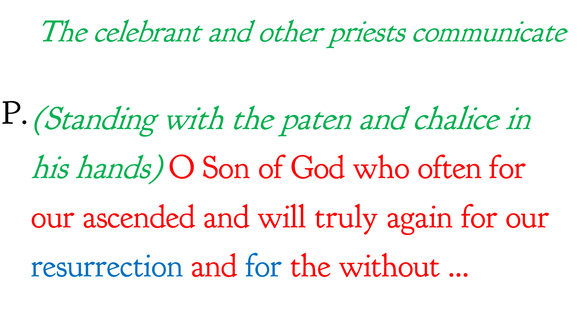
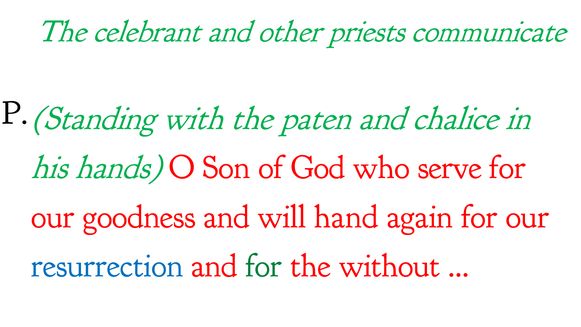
often: often -> serve
ascended: ascended -> goodness
truly: truly -> hand
for at (264, 265) colour: blue -> green
